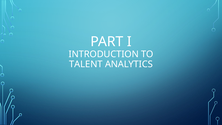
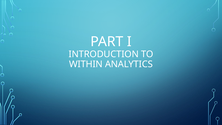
TALENT: TALENT -> WITHIN
